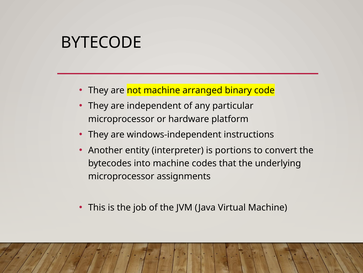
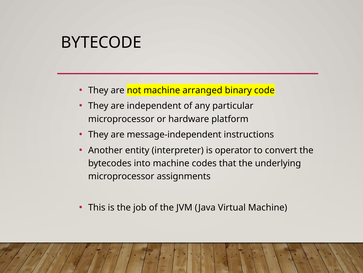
windows‐independent: windows‐independent -> message‐independent
portions: portions -> operator
